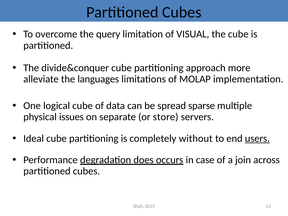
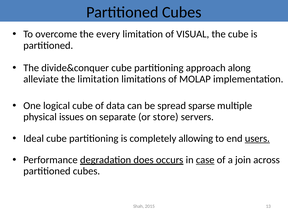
query: query -> every
more: more -> along
the languages: languages -> limitation
without: without -> allowing
case underline: none -> present
